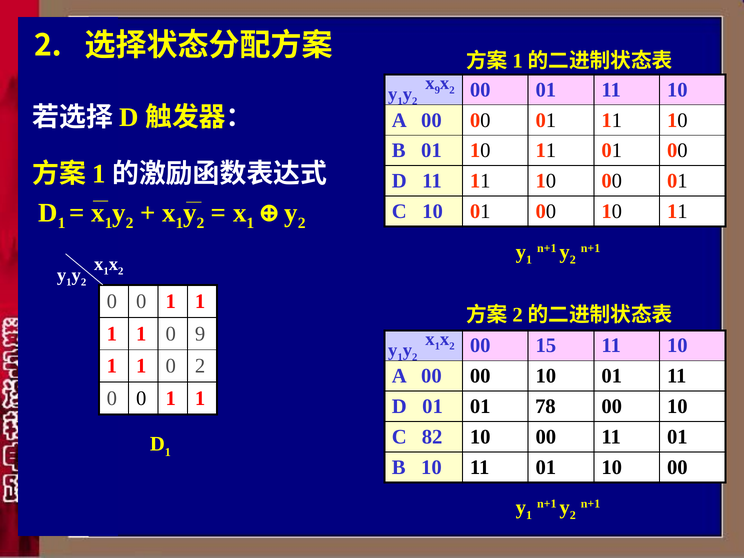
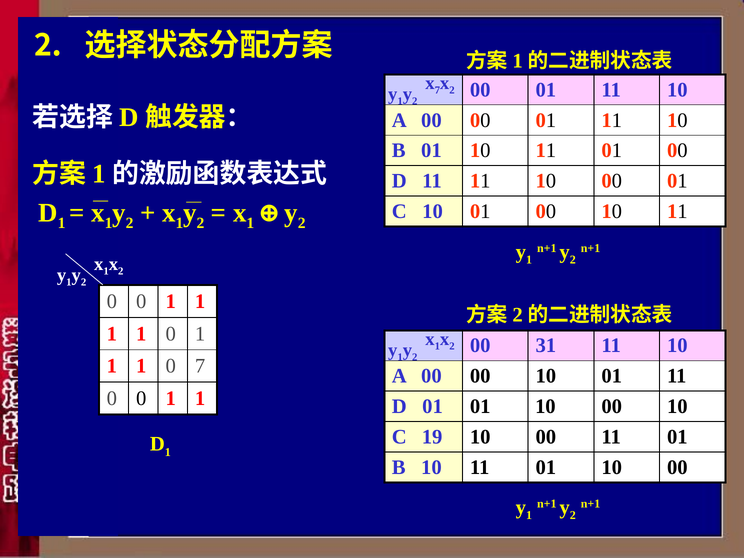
9 at (437, 90): 9 -> 7
1 0 9: 9 -> 1
15: 15 -> 31
0 2: 2 -> 7
01 01 78: 78 -> 10
82: 82 -> 19
